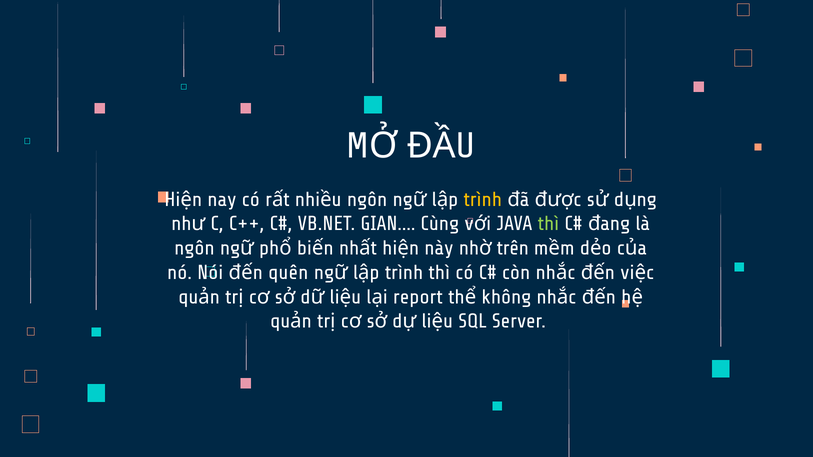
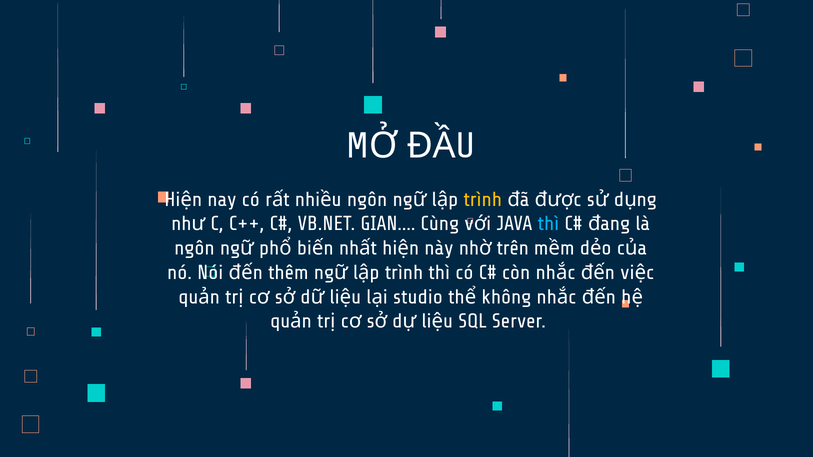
thì at (548, 224) colour: light green -> light blue
quên: quên -> thêm
report: report -> studio
